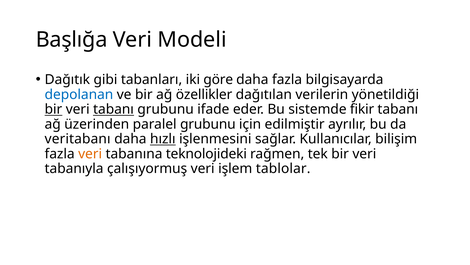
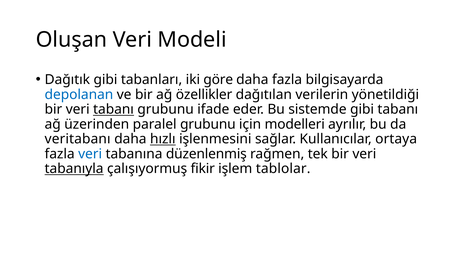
Başlığa: Başlığa -> Oluşan
bir at (53, 109) underline: present -> none
sistemde fikir: fikir -> gibi
edilmiştir: edilmiştir -> modelleri
bilişim: bilişim -> ortaya
veri at (90, 154) colour: orange -> blue
teknolojideki: teknolojideki -> düzenlenmiş
tabanıyla underline: none -> present
çalışıyormuş veri: veri -> fikir
